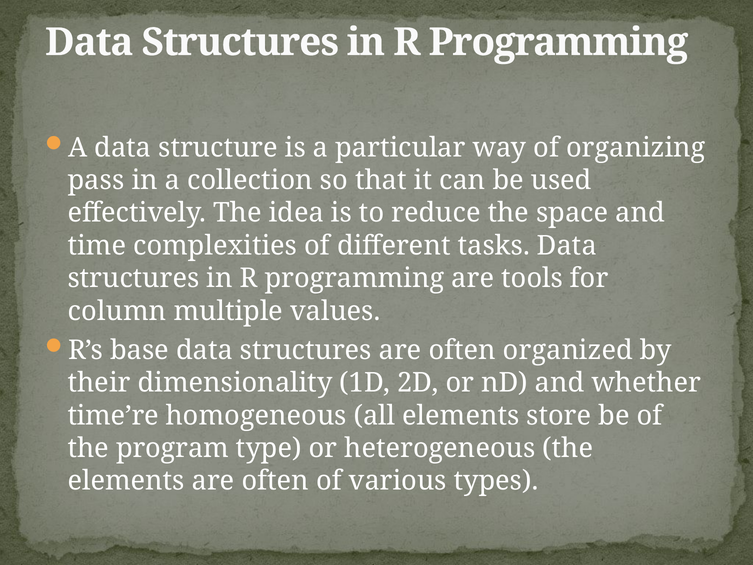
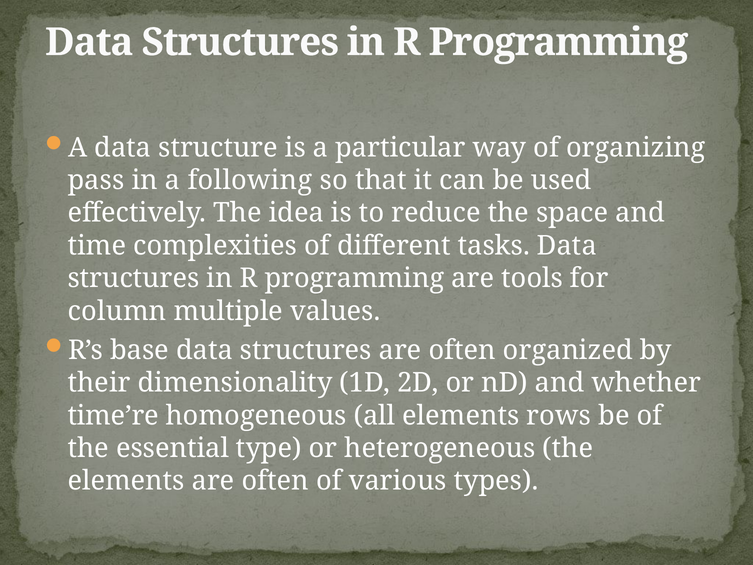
collection: collection -> following
store: store -> rows
program: program -> essential
